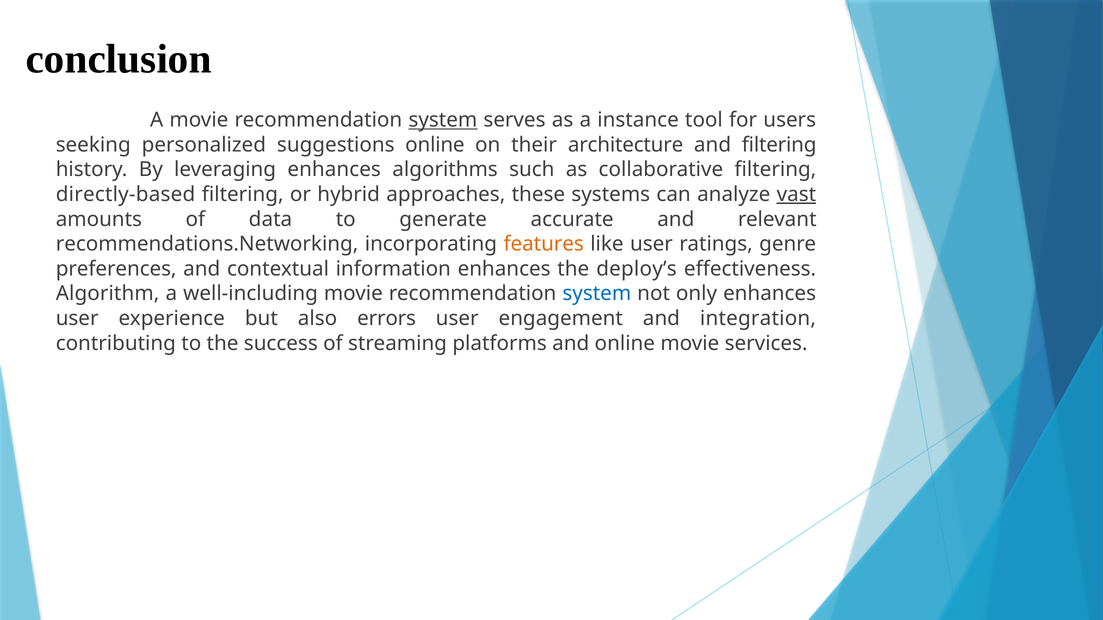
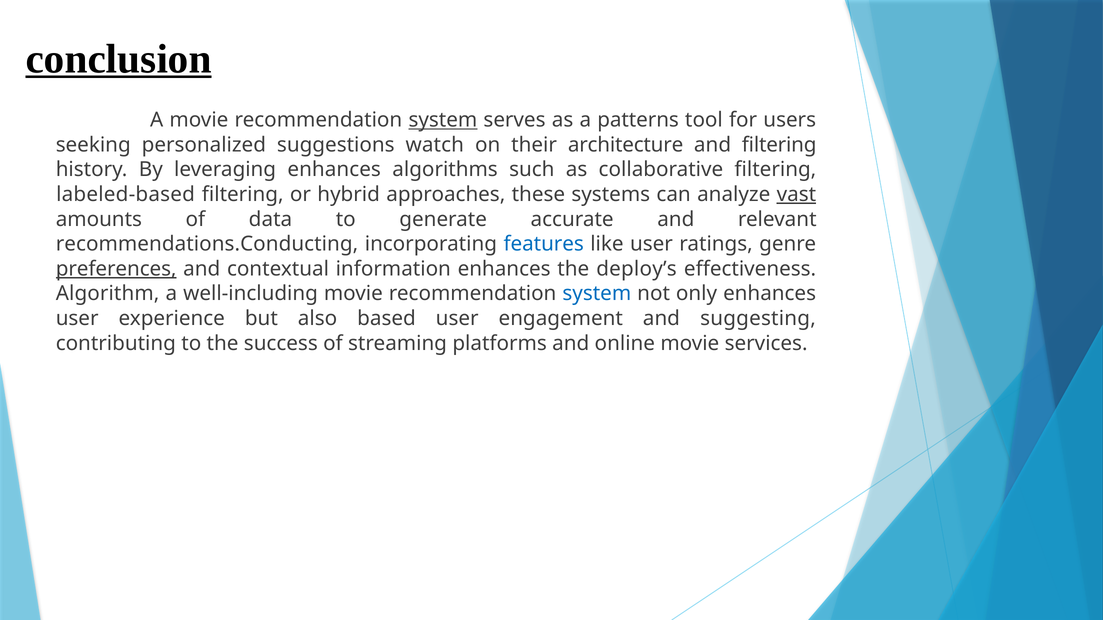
conclusion underline: none -> present
instance: instance -> patterns
suggestions online: online -> watch
directly-based: directly-based -> labeled-based
recommendations.Networking: recommendations.Networking -> recommendations.Conducting
features colour: orange -> blue
preferences underline: none -> present
errors: errors -> based
integration: integration -> suggesting
